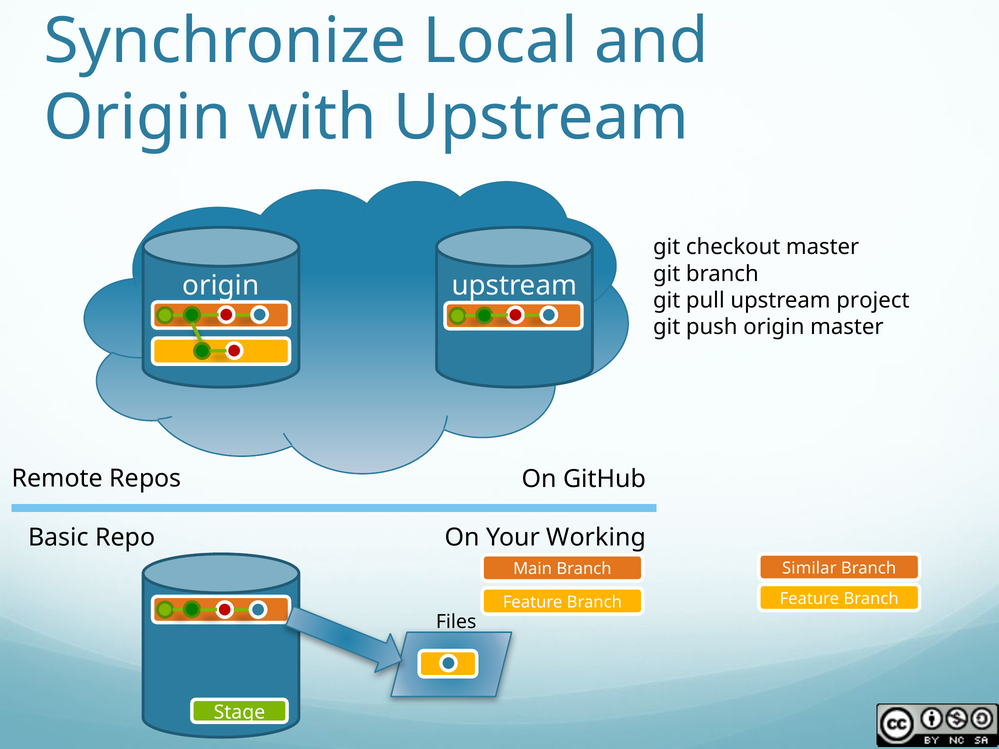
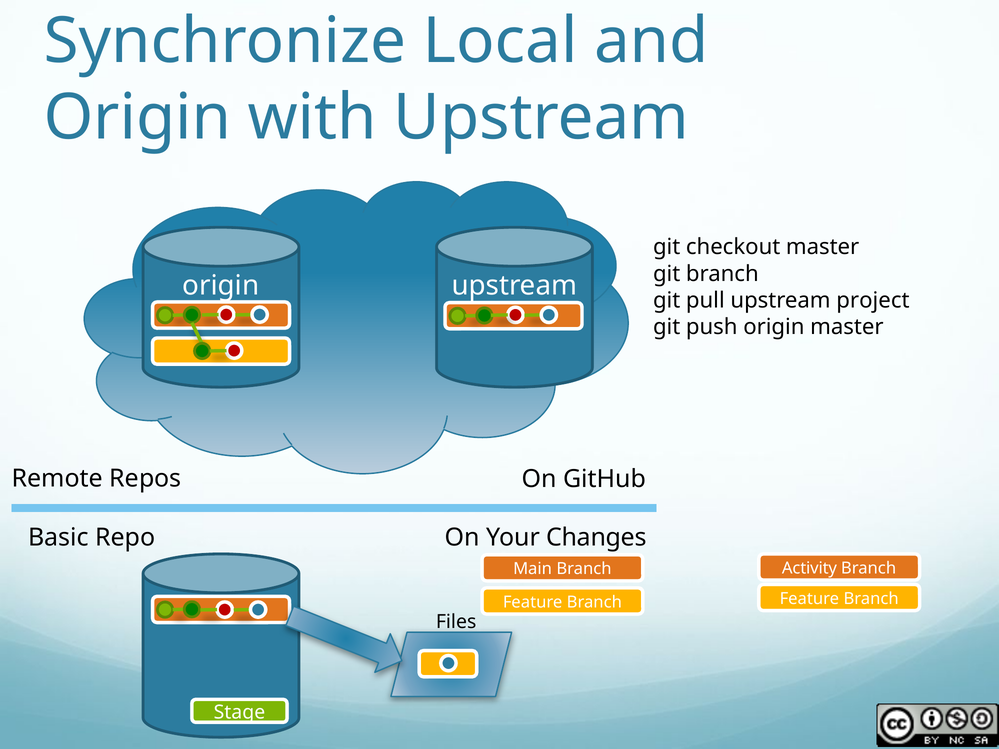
Working: Working -> Changes
Similar: Similar -> Activity
